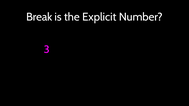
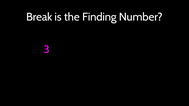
Explicit: Explicit -> Finding
